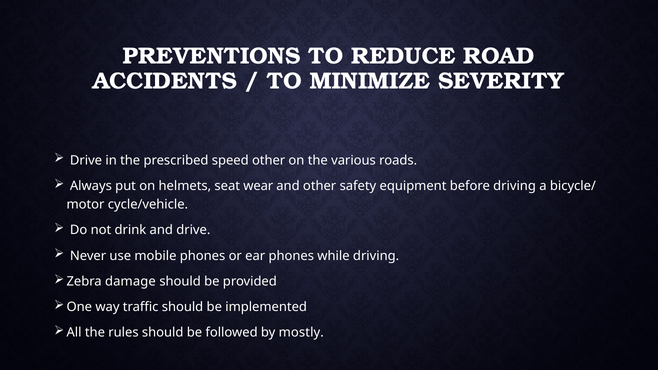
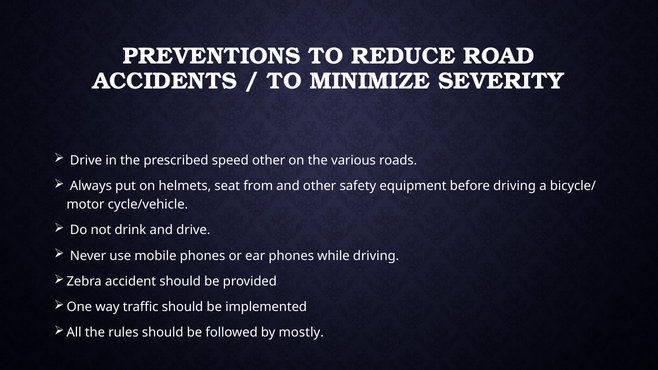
wear: wear -> from
damage: damage -> accident
